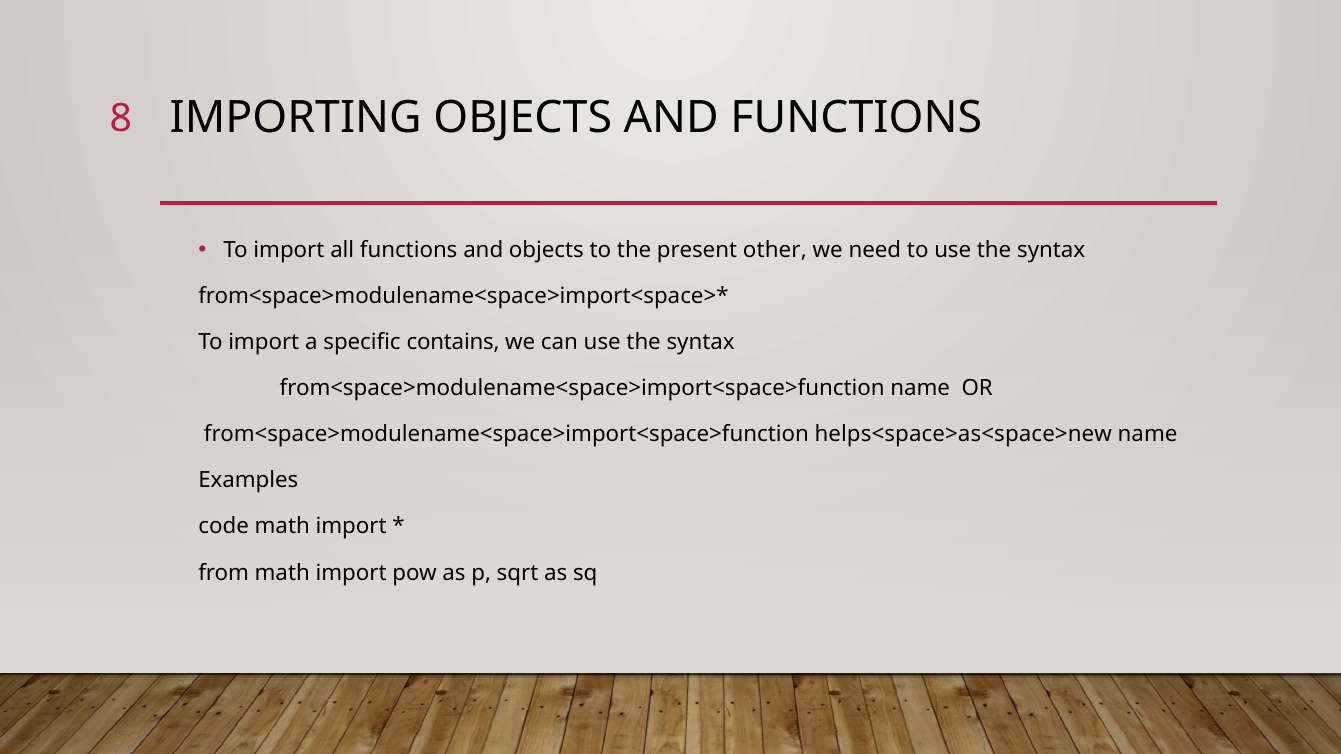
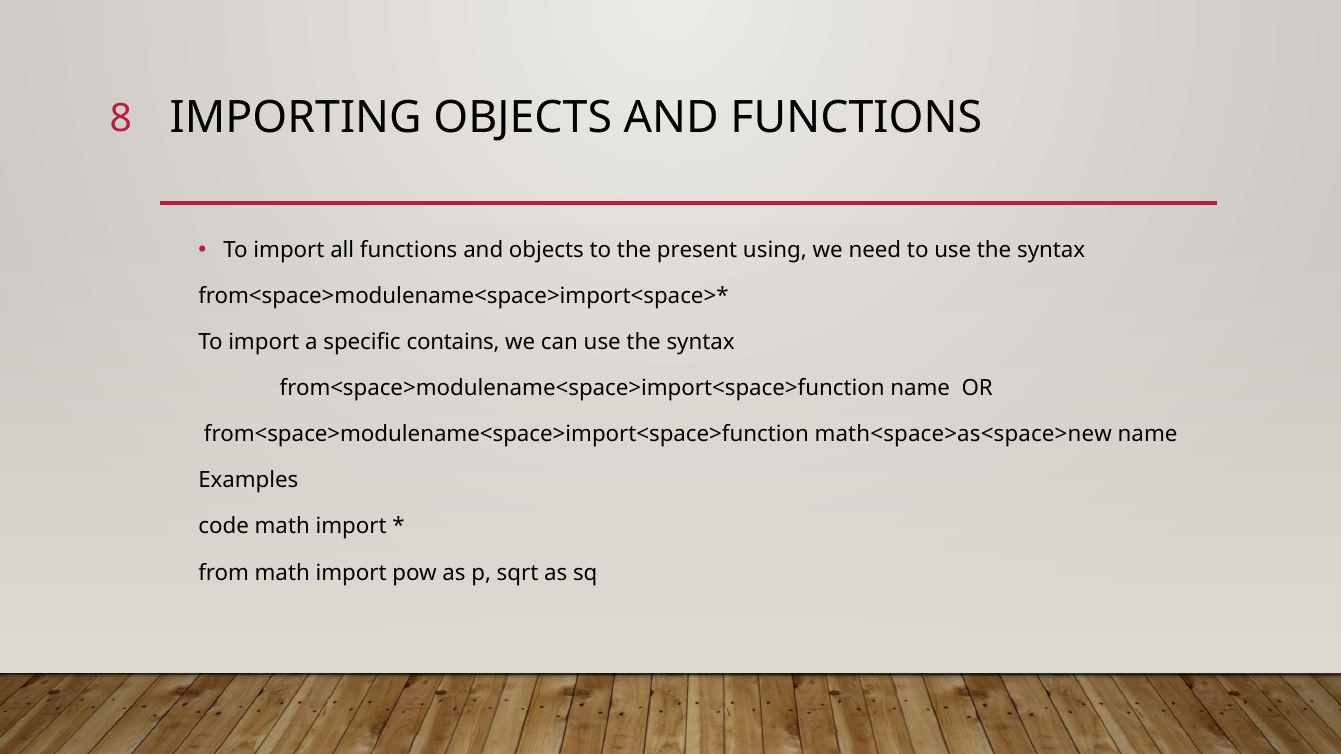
other: other -> using
helps<space>as<space>new: helps<space>as<space>new -> math<space>as<space>new
